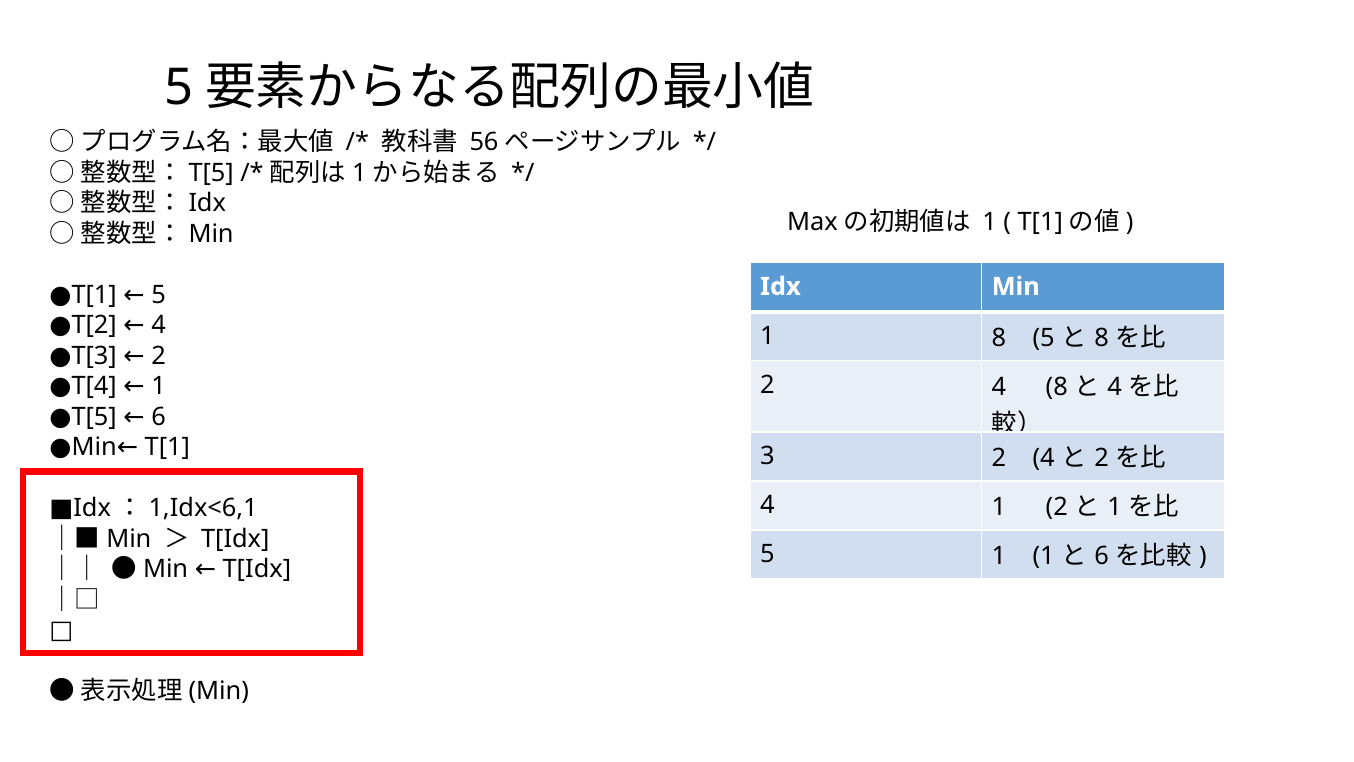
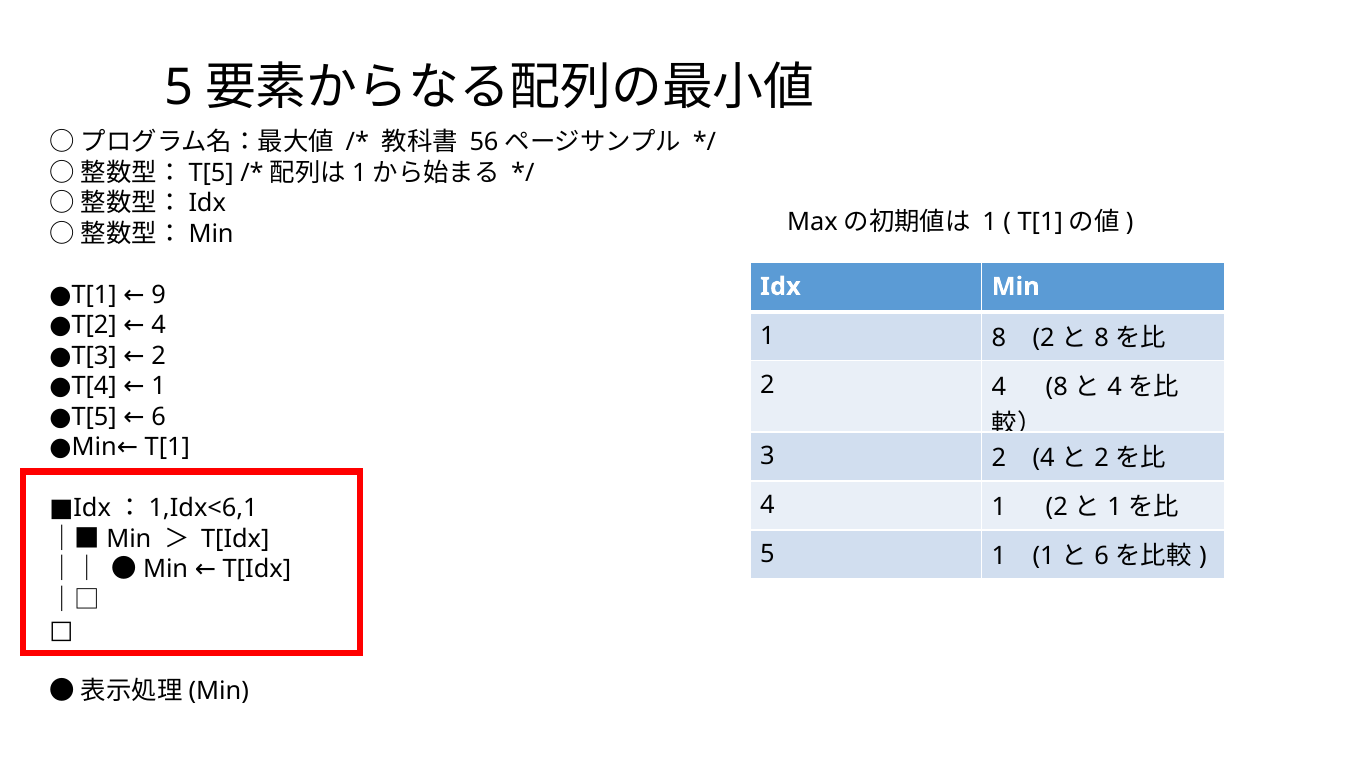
T[1 5: 5 -> 9
8 5: 5 -> 2
